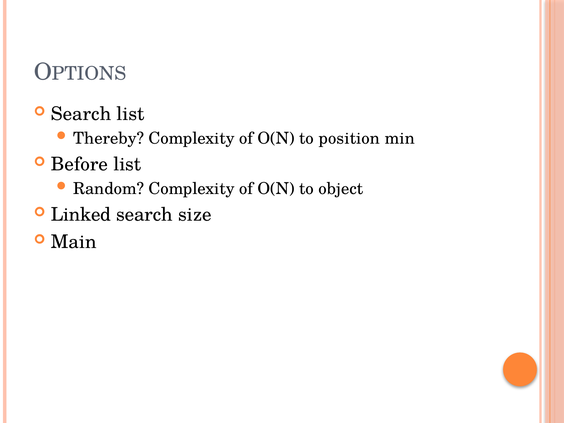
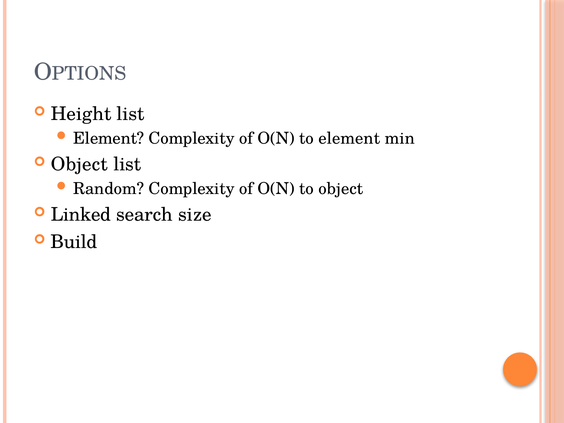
Search at (81, 114): Search -> Height
Thereby at (109, 138): Thereby -> Element
to position: position -> element
Before at (79, 164): Before -> Object
Main: Main -> Build
